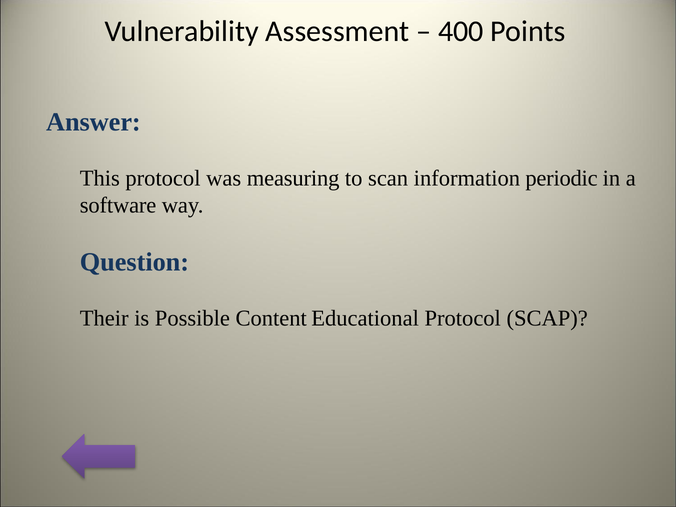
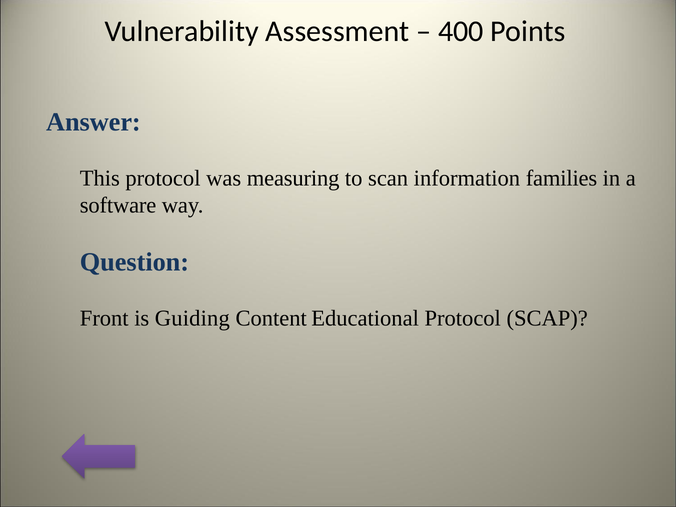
periodic: periodic -> families
Their: Their -> Front
Possible: Possible -> Guiding
